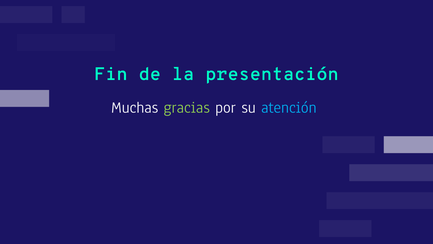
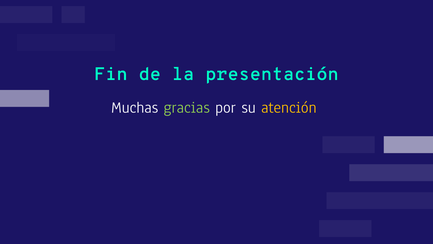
atención colour: light blue -> yellow
